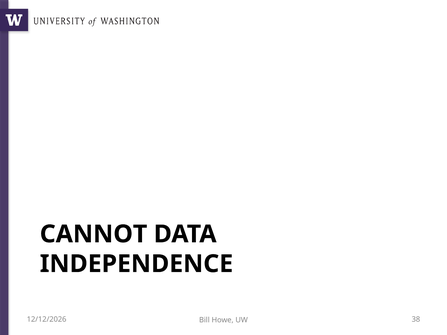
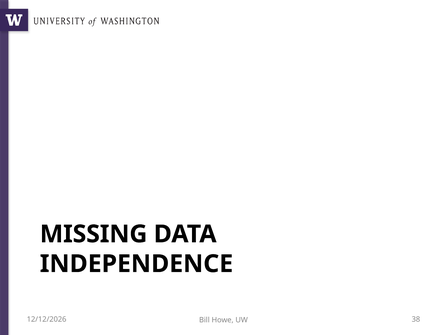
CANNOT: CANNOT -> MISSING
